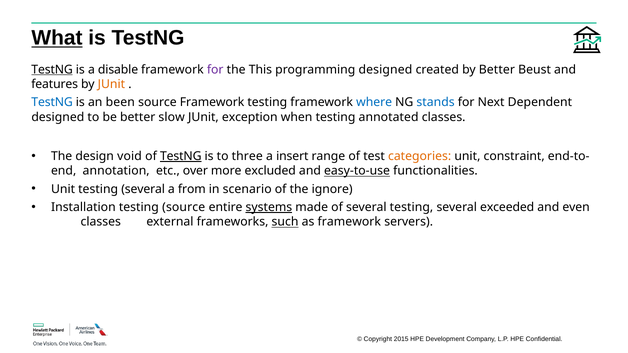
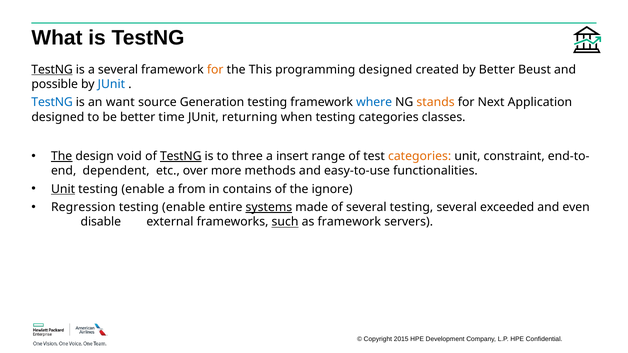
What underline: present -> none
a disable: disable -> several
for at (215, 70) colour: purple -> orange
features: features -> possible
JUnit at (111, 84) colour: orange -> blue
been: been -> want
source Framework: Framework -> Generation
stands colour: blue -> orange
Dependent: Dependent -> Application
slow: slow -> time
exception: exception -> returning
testing annotated: annotated -> categories
The at (62, 156) underline: none -> present
annotation: annotation -> dependent
excluded: excluded -> methods
easy-to-use underline: present -> none
Unit at (63, 189) underline: none -> present
several at (143, 189): several -> enable
scenario: scenario -> contains
Installation: Installation -> Regression
source at (184, 207): source -> enable
classes at (101, 222): classes -> disable
